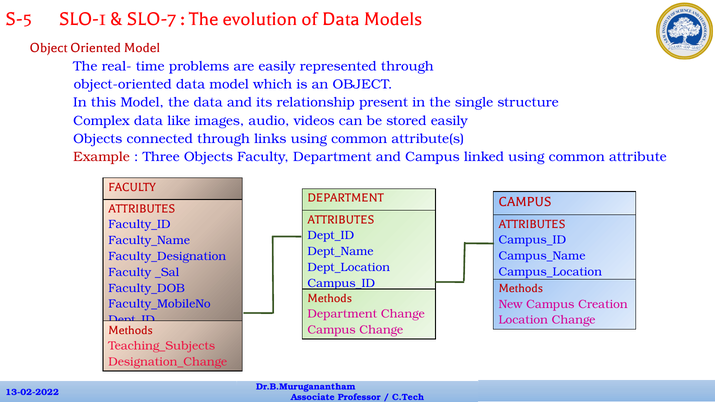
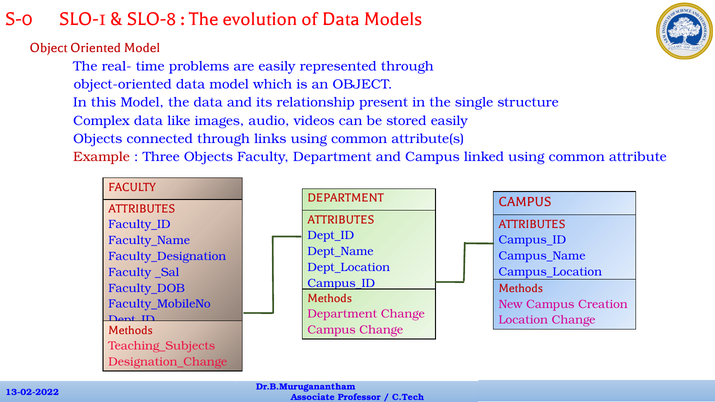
S-5: S-5 -> S-0
SLO-7: SLO-7 -> SLO-8
